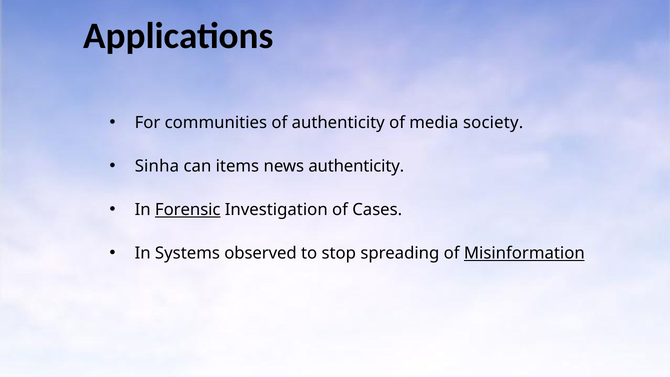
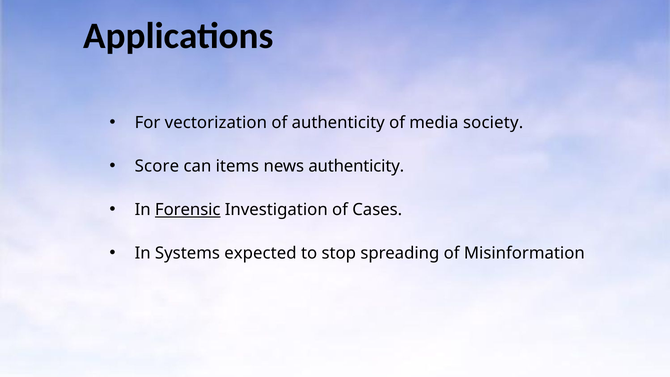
communities: communities -> vectorization
Sinha: Sinha -> Score
observed: observed -> expected
Misinformation underline: present -> none
